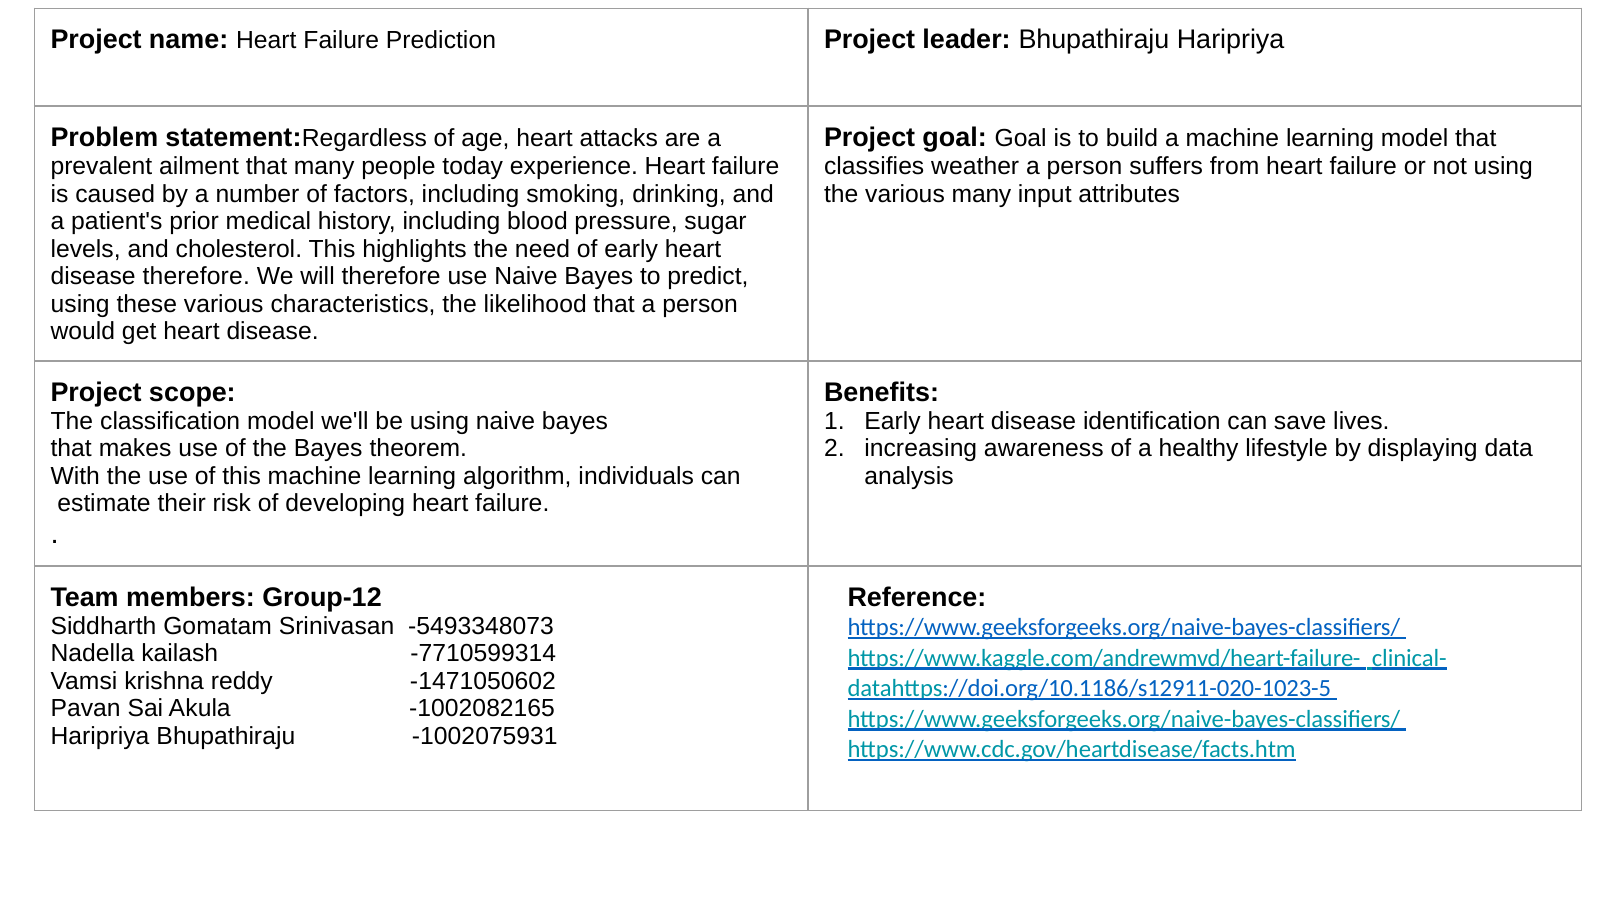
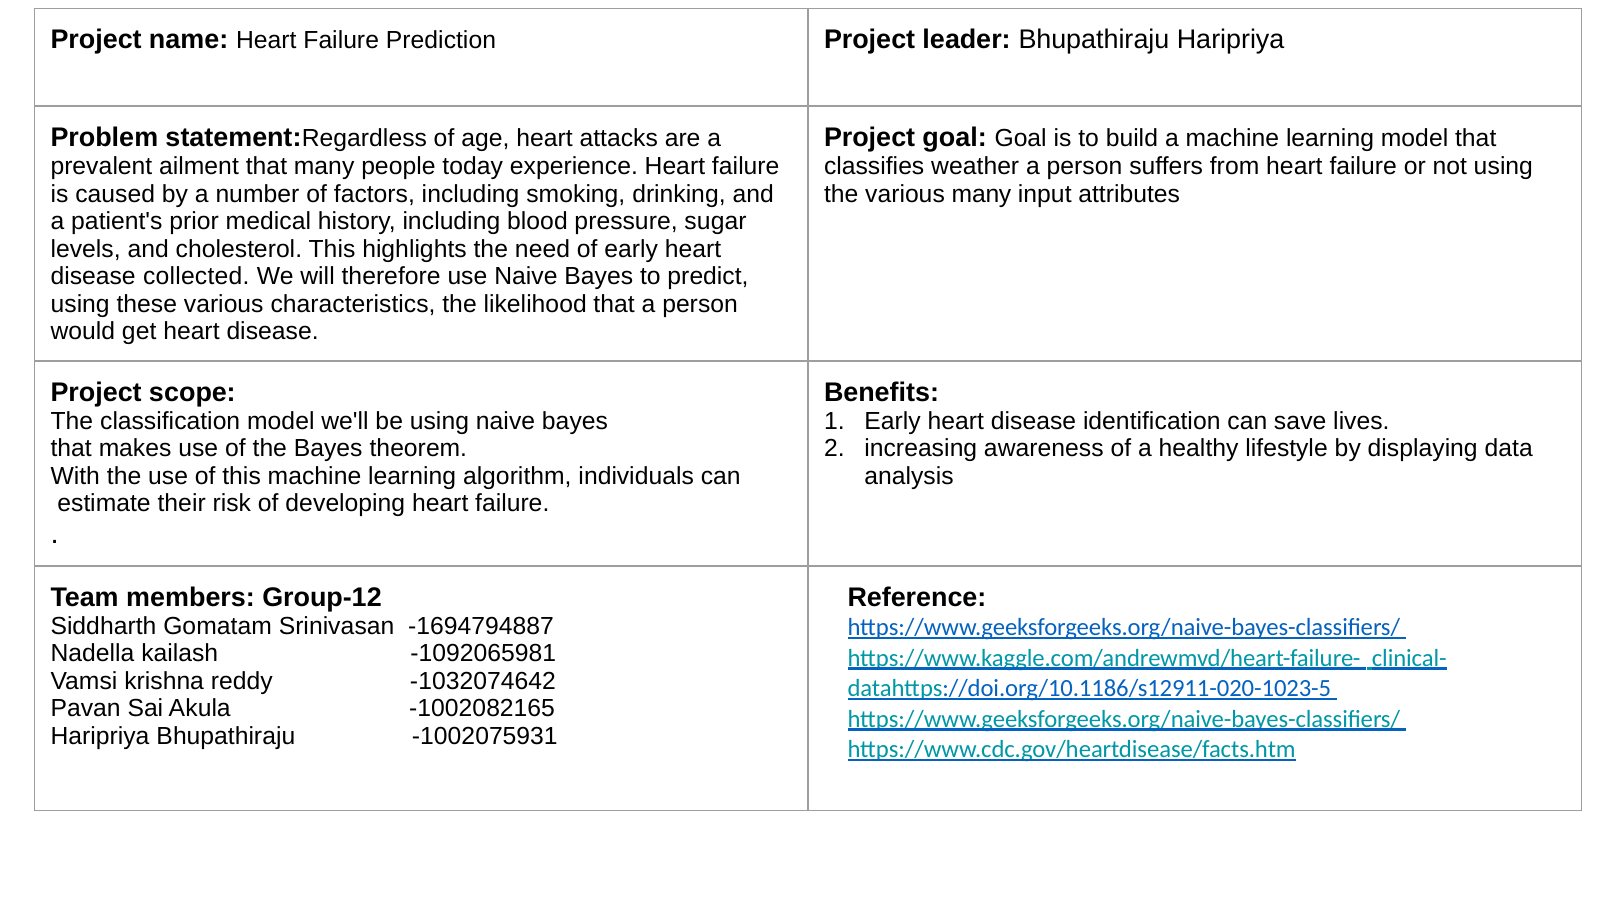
disease therefore: therefore -> collected
-5493348073: -5493348073 -> -1694794887
-7710599314: -7710599314 -> -1092065981
-1471050602: -1471050602 -> -1032074642
